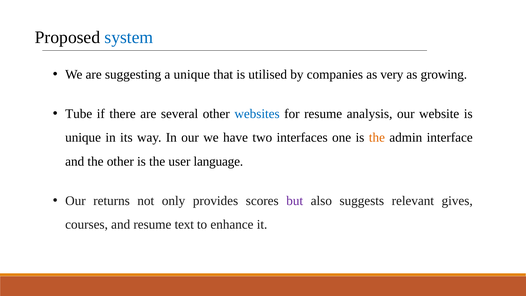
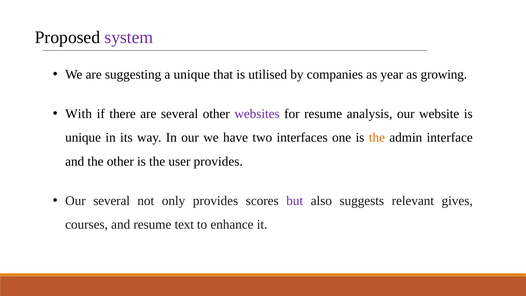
system colour: blue -> purple
very: very -> year
Tube: Tube -> With
websites colour: blue -> purple
user language: language -> provides
Our returns: returns -> several
